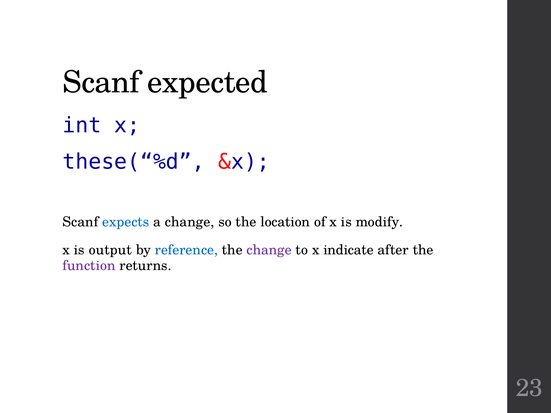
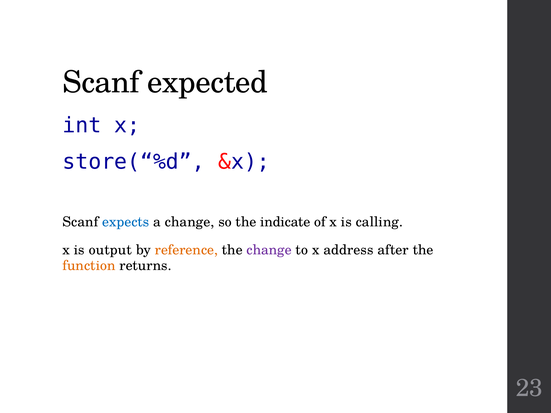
these(“%d: these(“%d -> store(“%d
location: location -> indicate
modify: modify -> calling
reference colour: blue -> orange
indicate: indicate -> address
function colour: purple -> orange
